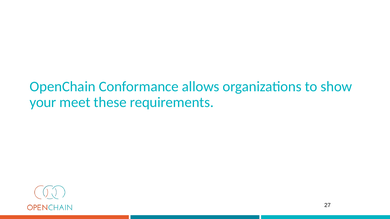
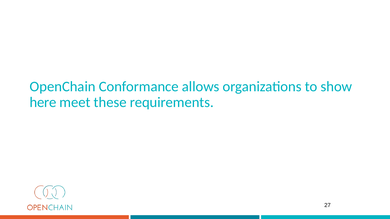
your: your -> here
